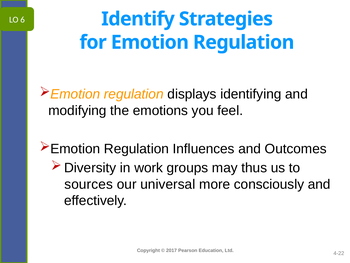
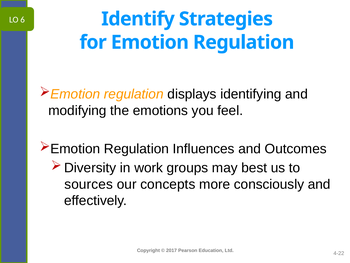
thus: thus -> best
universal: universal -> concepts
